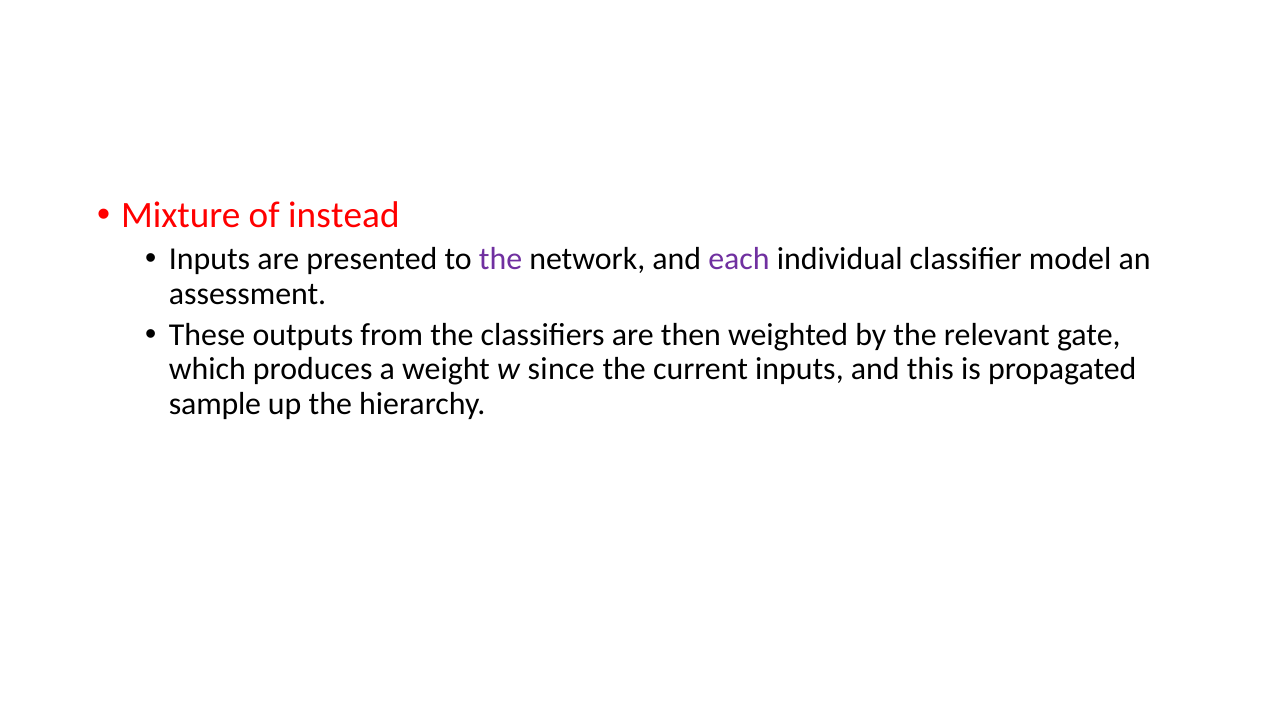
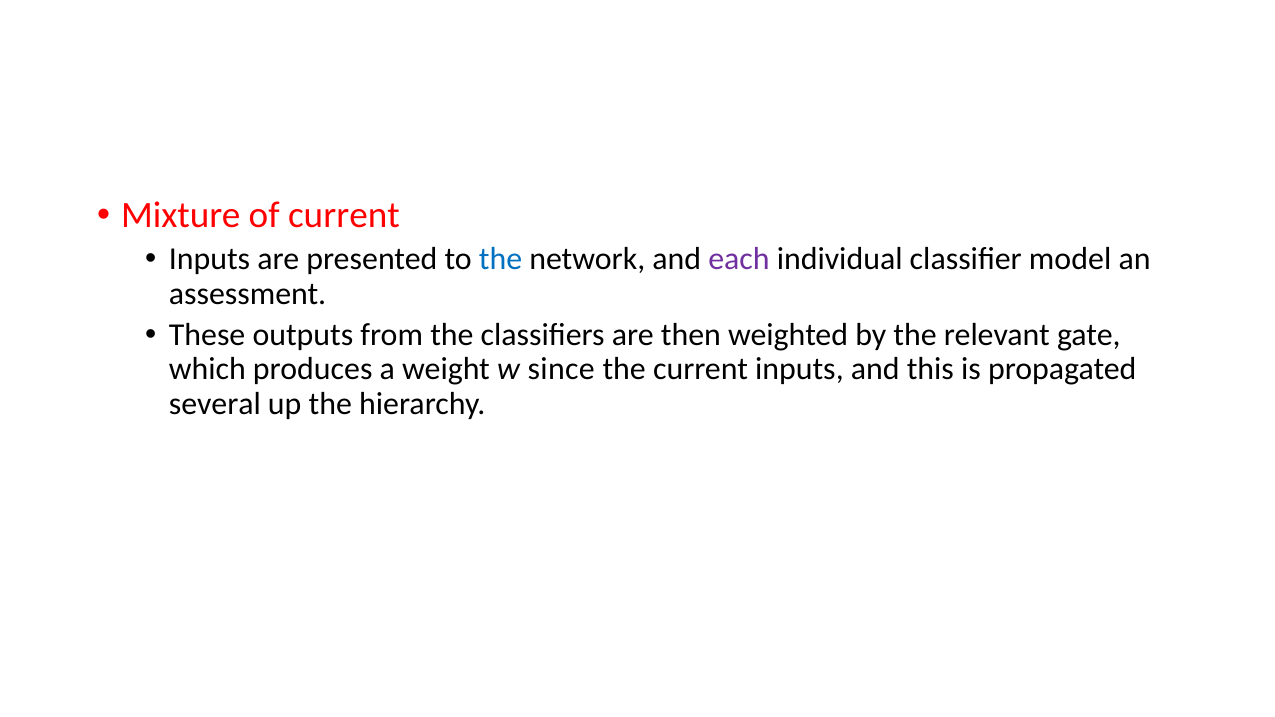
of instead: instead -> current
the at (501, 260) colour: purple -> blue
sample: sample -> several
